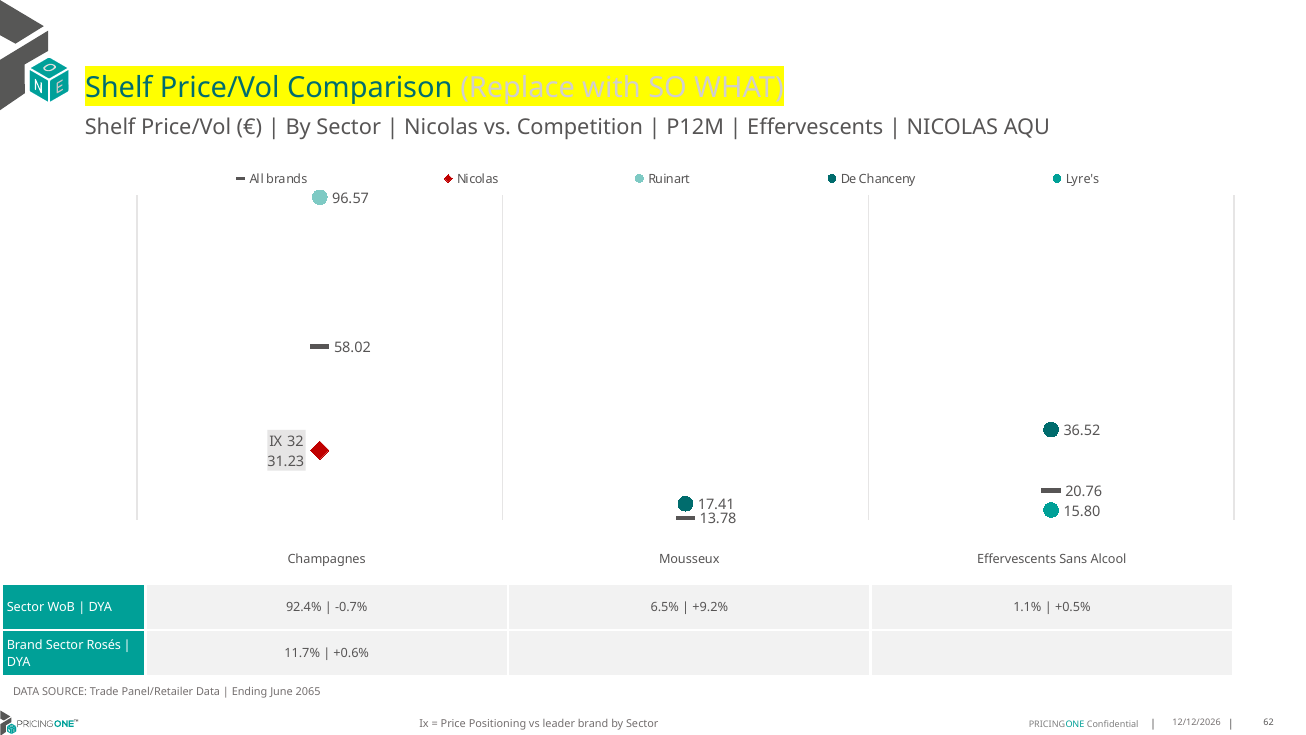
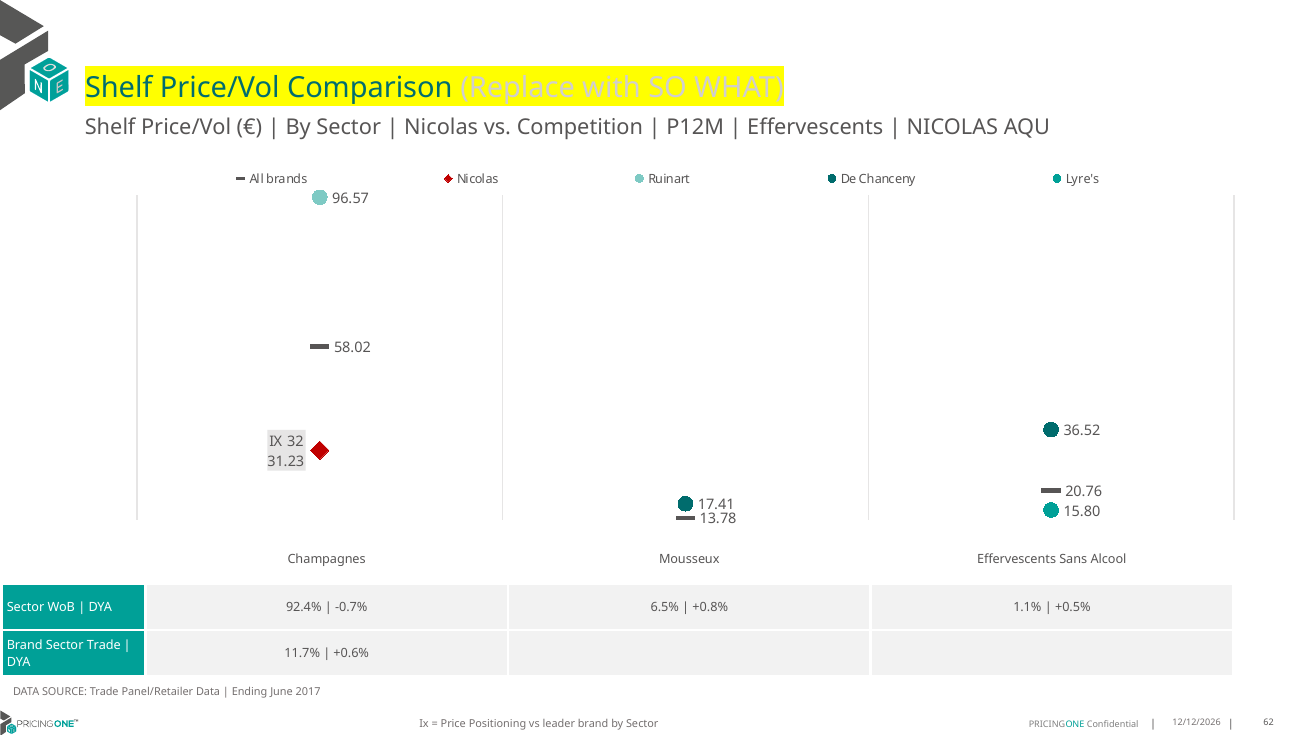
+9.2%: +9.2% -> +0.8%
Sector Rosés: Rosés -> Trade
2065: 2065 -> 2017
